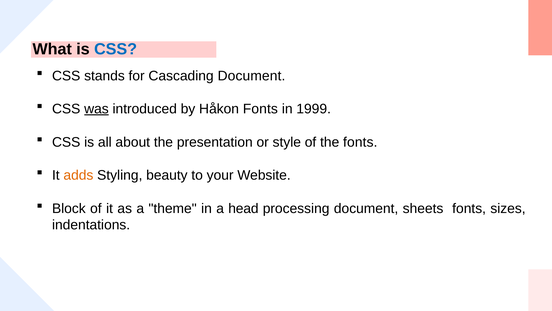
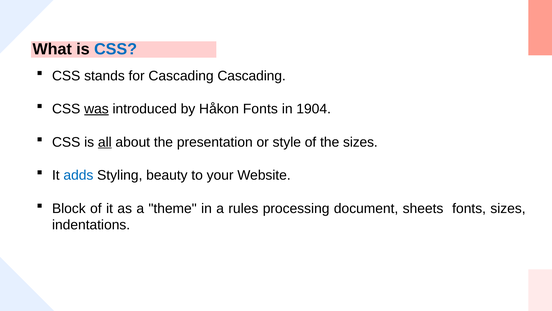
Cascading Document: Document -> Cascading
1999: 1999 -> 1904
all underline: none -> present
the fonts: fonts -> sizes
adds colour: orange -> blue
head: head -> rules
